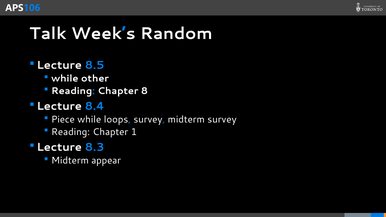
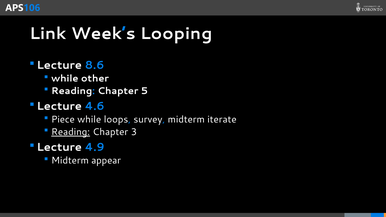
Talk: Talk -> Link
Random: Random -> Looping
8.5: 8.5 -> 8.6
8: 8 -> 5
8.4: 8.4 -> 4.6
midterm survey: survey -> iterate
Reading at (71, 132) underline: none -> present
1: 1 -> 3
8.3: 8.3 -> 4.9
